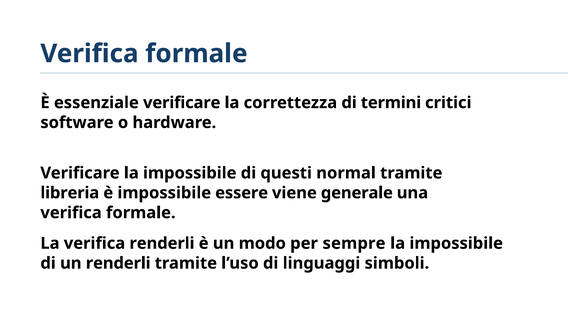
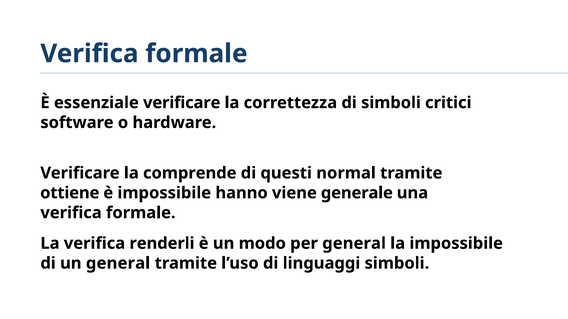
di termini: termini -> simboli
Verificare la impossibile: impossibile -> comprende
libreria: libreria -> ottiene
essere: essere -> hanno
per sempre: sempre -> general
un renderli: renderli -> general
